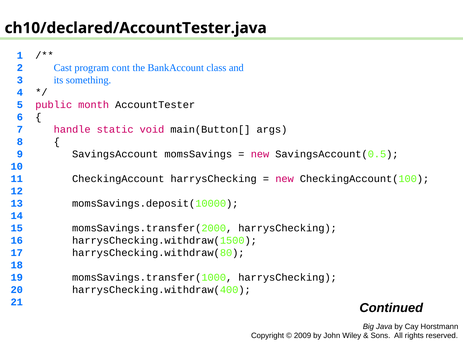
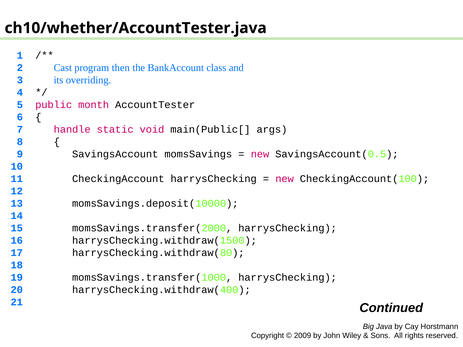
ch10/declared/AccountTester.java: ch10/declared/AccountTester.java -> ch10/whether/AccountTester.java
cont: cont -> then
something: something -> overriding
main(Button[: main(Button[ -> main(Public[
